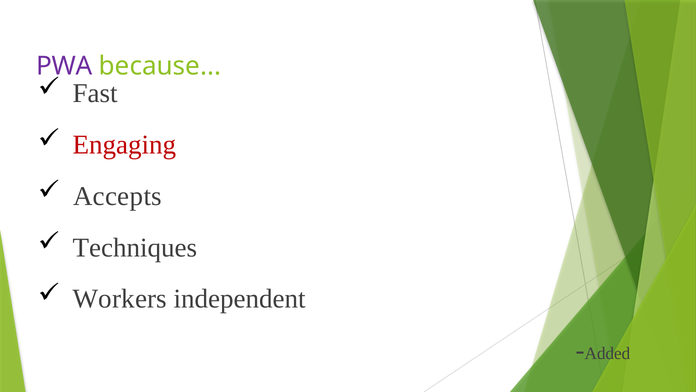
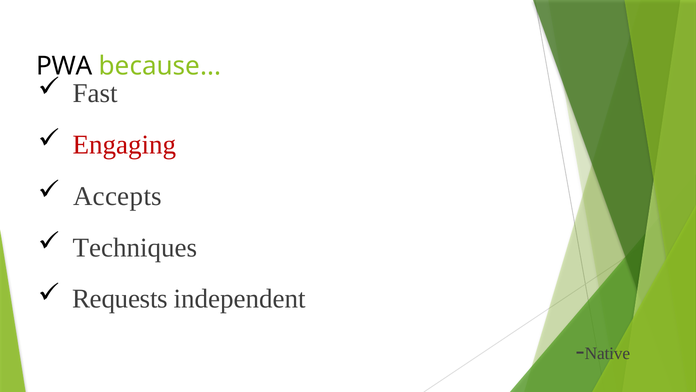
PWA colour: purple -> black
Workers: Workers -> Requests
Added: Added -> Native
